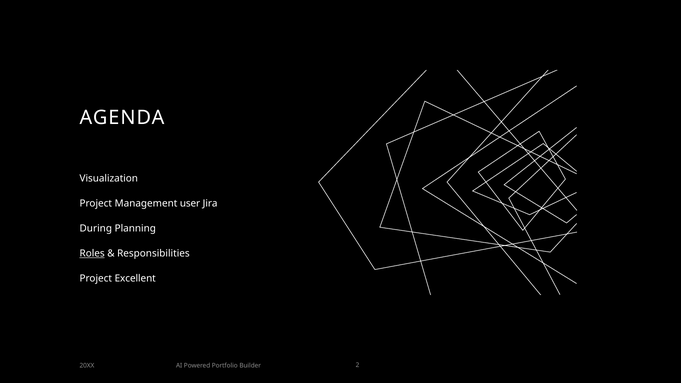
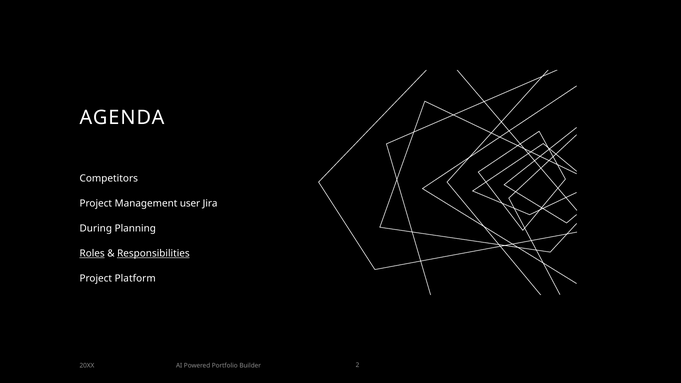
Visualization: Visualization -> Competitors
Responsibilities underline: none -> present
Excellent: Excellent -> Platform
